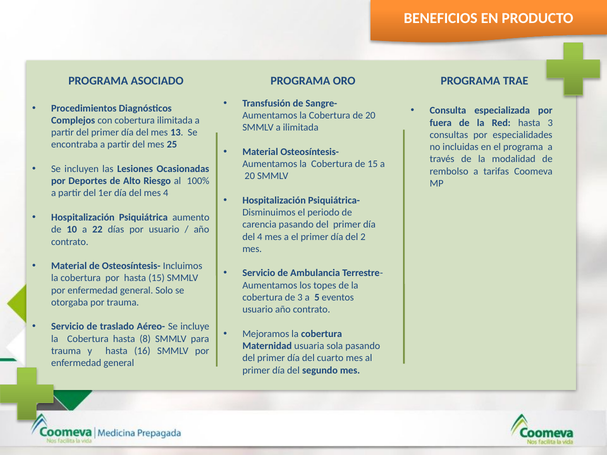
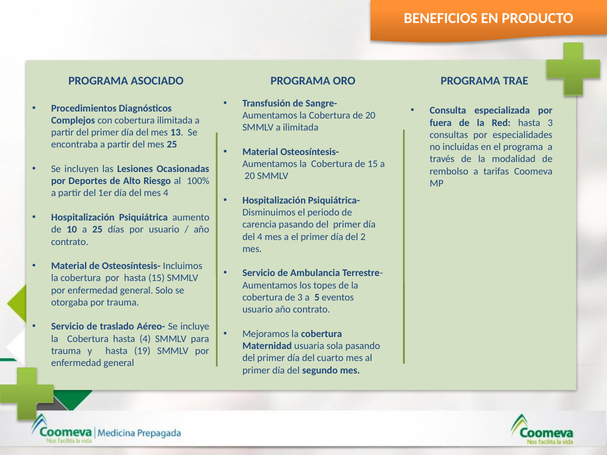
a 22: 22 -> 25
hasta 8: 8 -> 4
16: 16 -> 19
